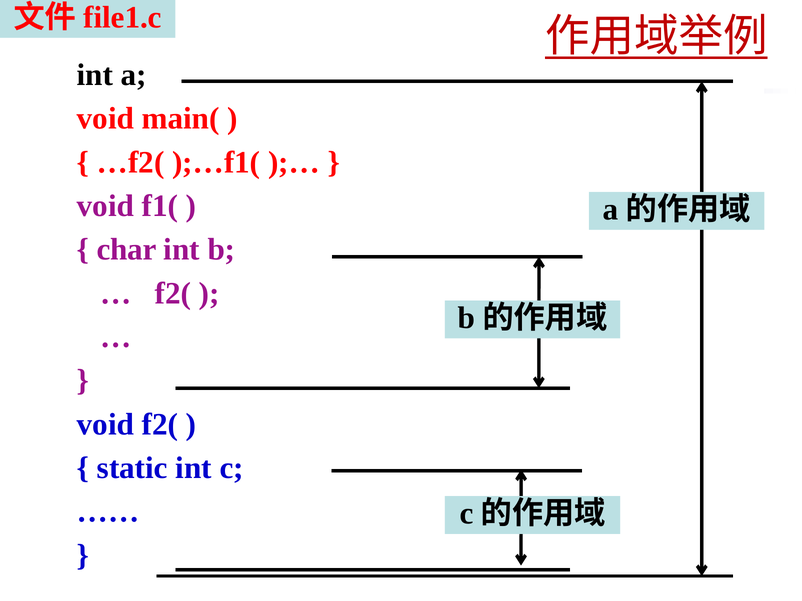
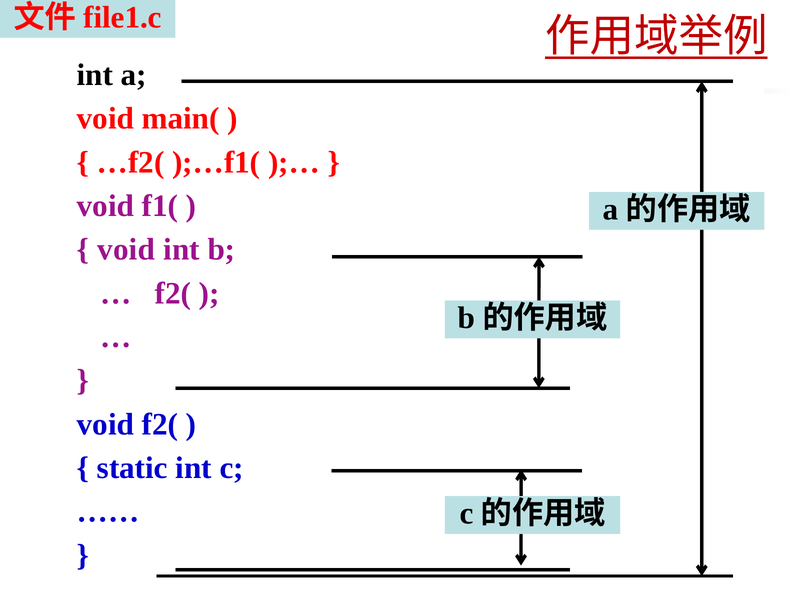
char at (127, 250): char -> void
